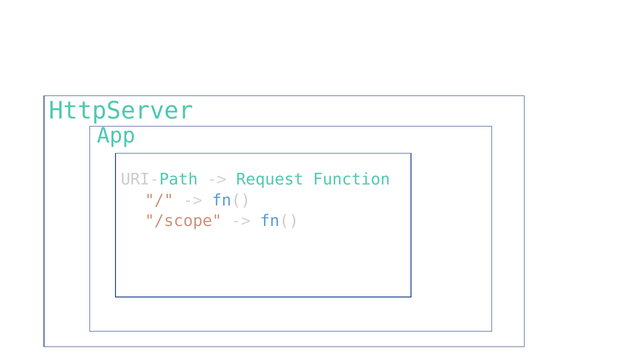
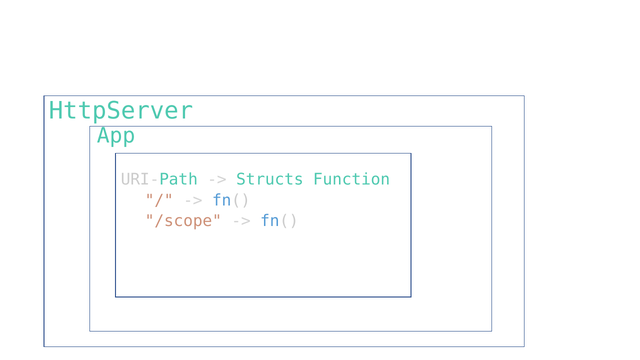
Request: Request -> Structs
